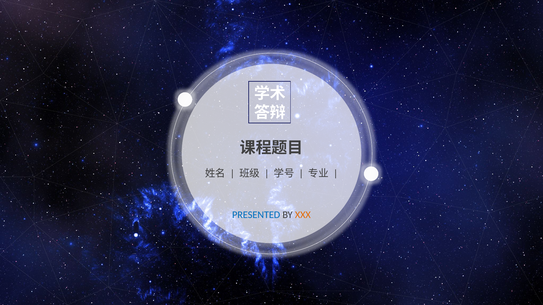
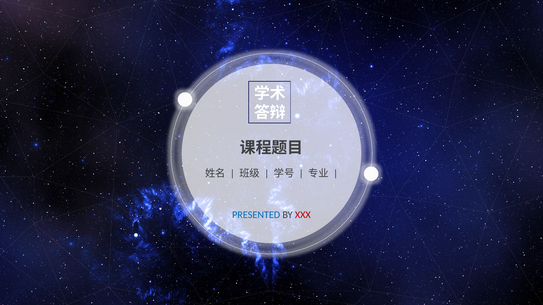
XXX colour: orange -> red
